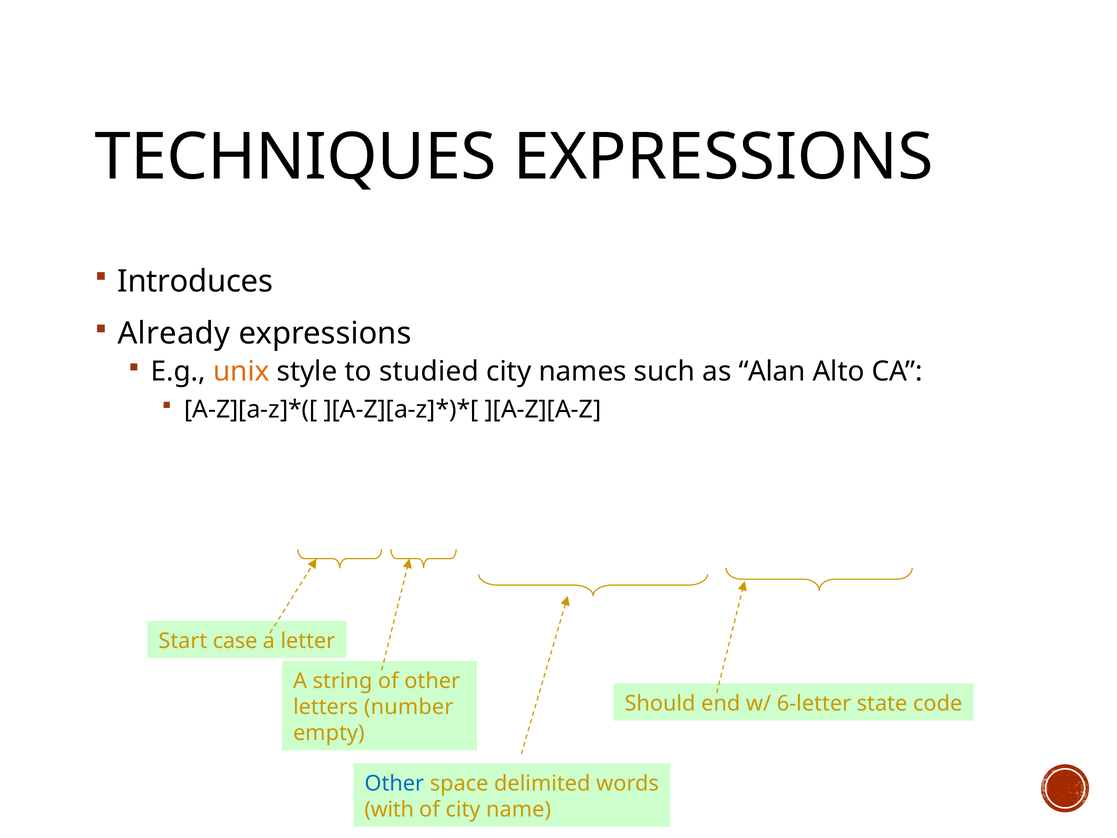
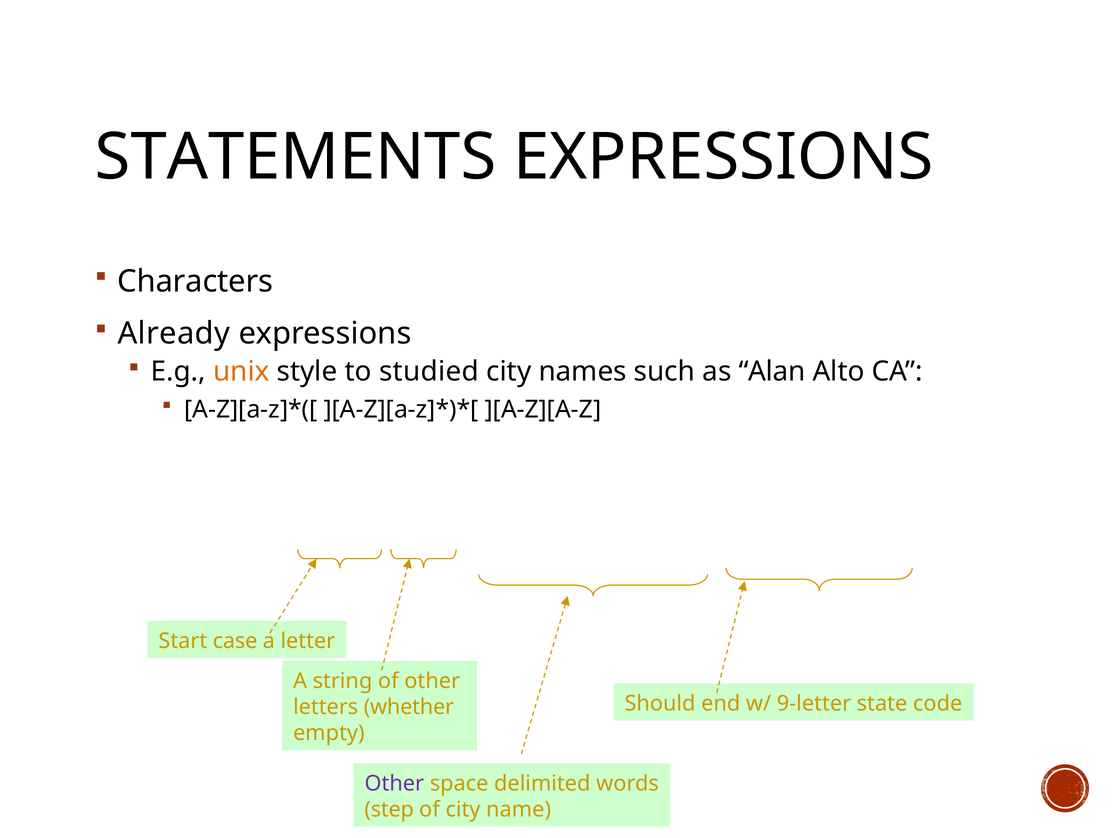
TECHNIQUES: TECHNIQUES -> STATEMENTS
Introduces: Introduces -> Characters
6-letter: 6-letter -> 9-letter
number: number -> whether
Other at (394, 783) colour: blue -> purple
with: with -> step
